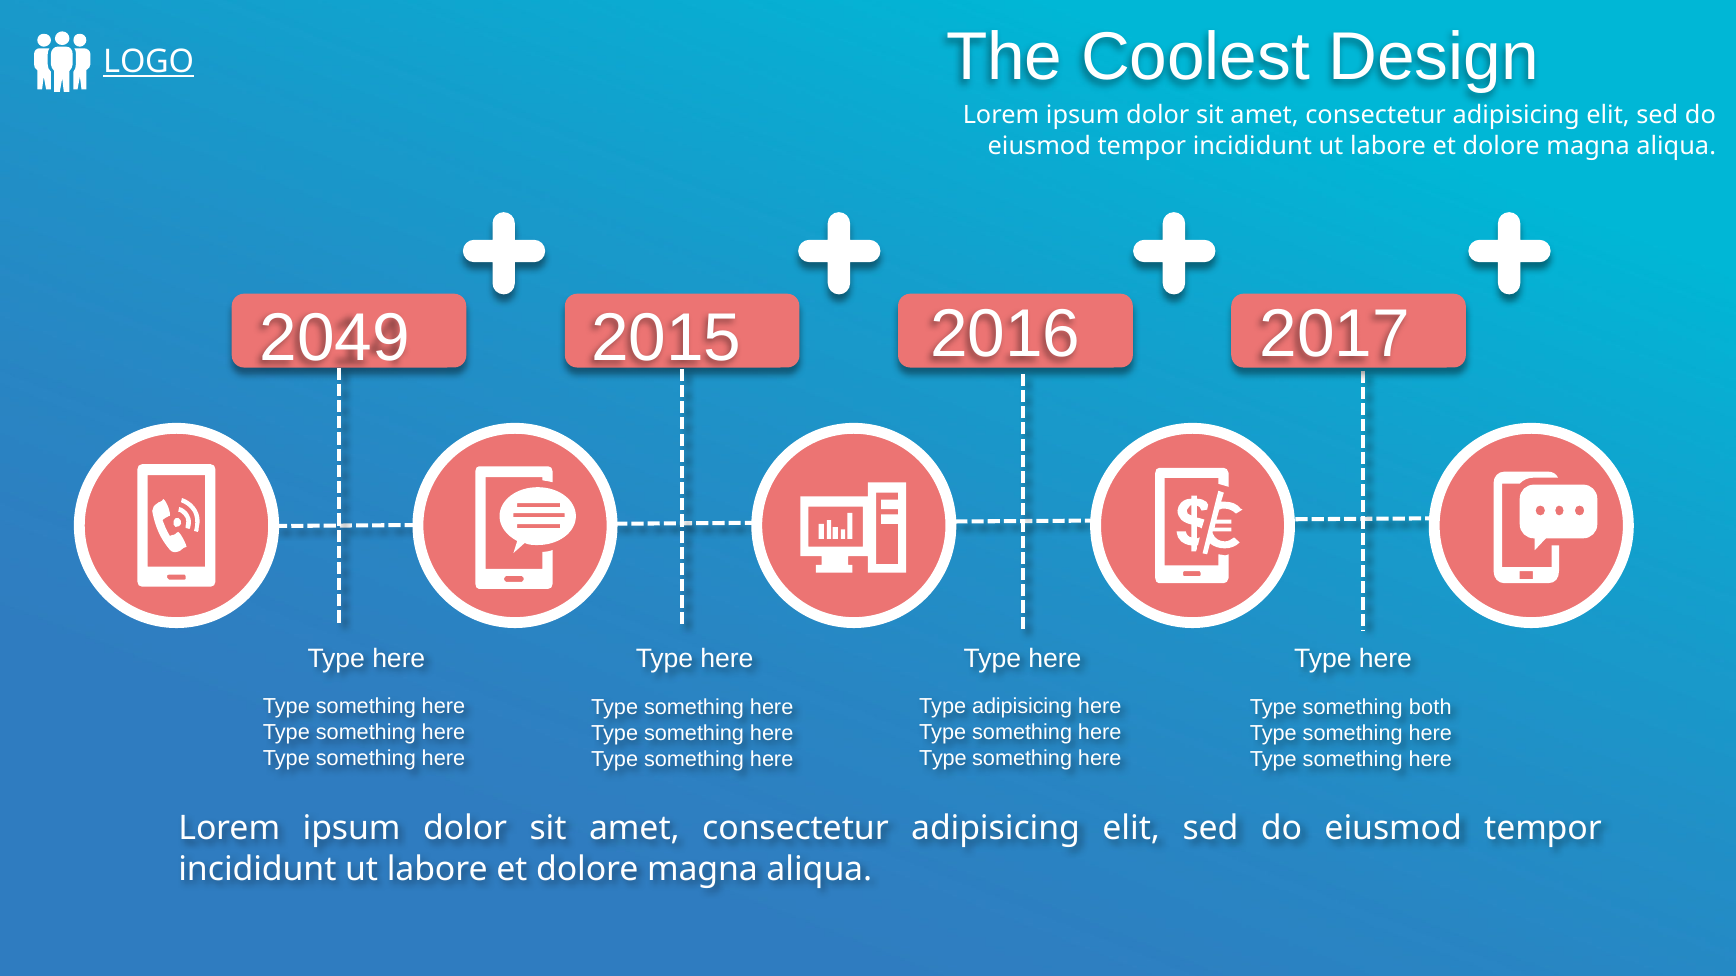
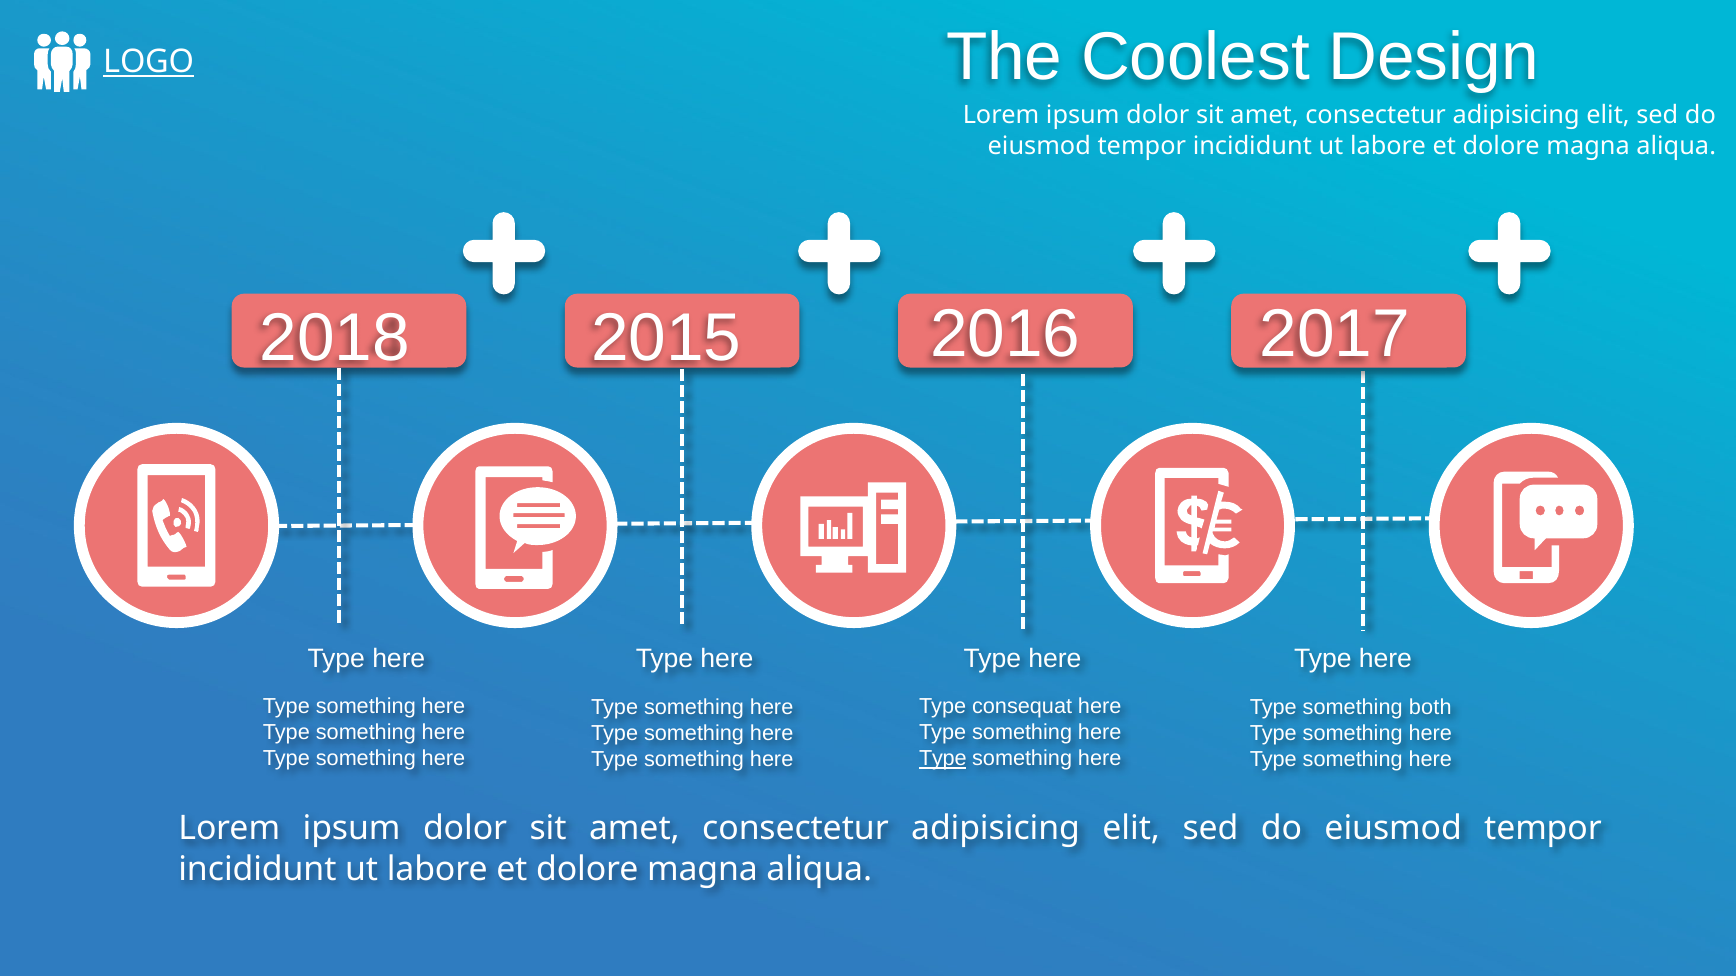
2049: 2049 -> 2018
Type adipisicing: adipisicing -> consequat
Type at (943, 759) underline: none -> present
